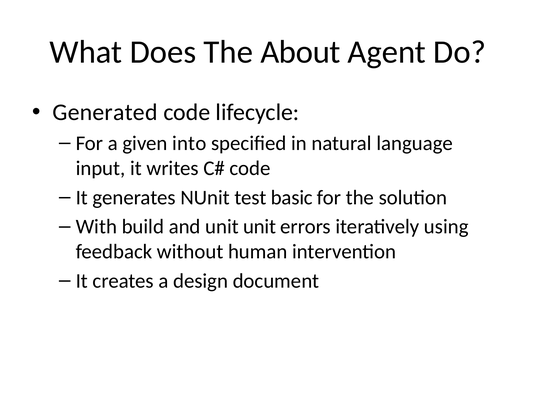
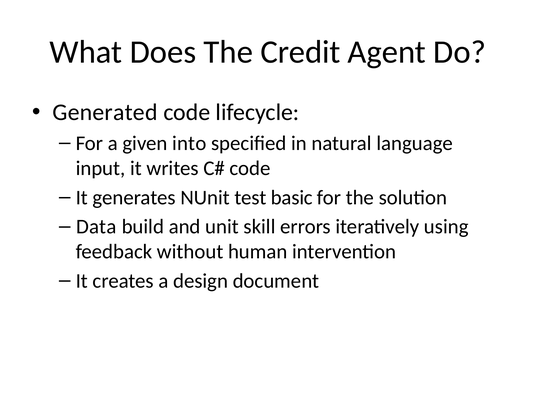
About: About -> Credit
With: With -> Data
unit unit: unit -> skill
